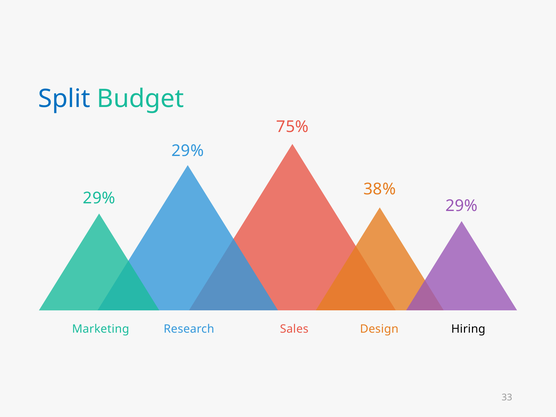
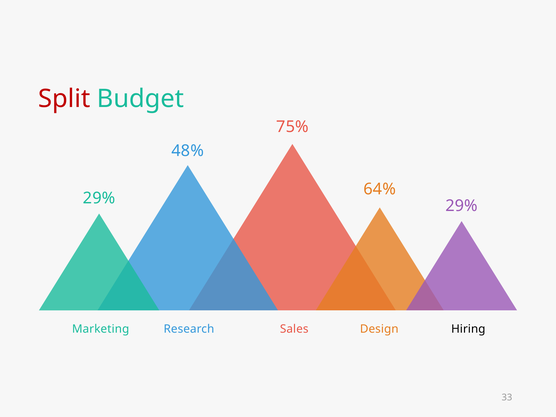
Split colour: blue -> red
29% at (188, 151): 29% -> 48%
38%: 38% -> 64%
